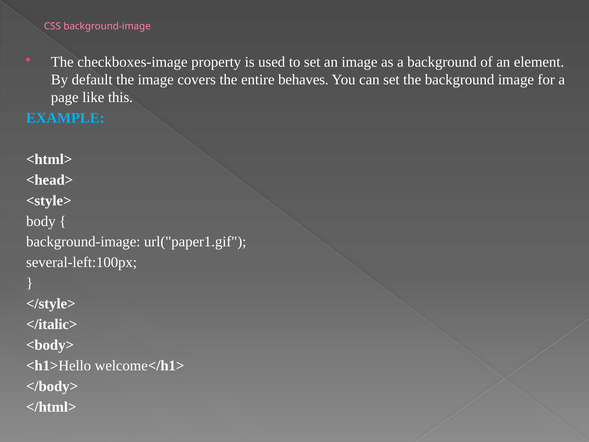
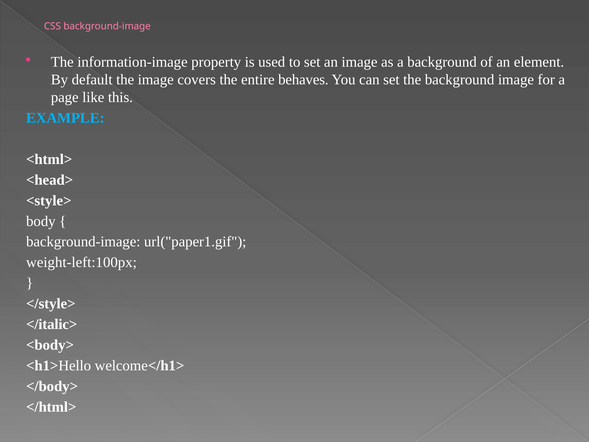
checkboxes-image: checkboxes-image -> information-image
several-left:100px: several-left:100px -> weight-left:100px
